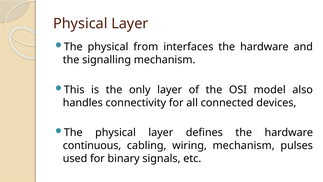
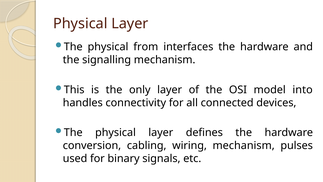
also: also -> into
continuous: continuous -> conversion
